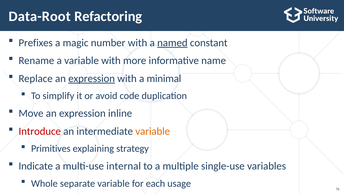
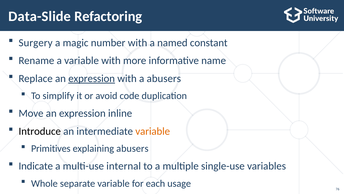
Data-Root: Data-Root -> Data-Slide
Prefixes: Prefixes -> Surgery
named underline: present -> none
a minimal: minimal -> abusers
Introduce colour: red -> black
explaining strategy: strategy -> abusers
